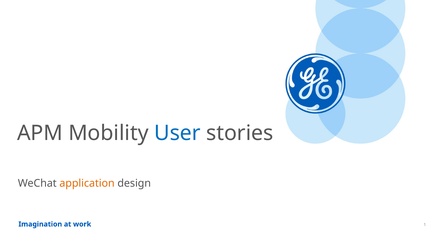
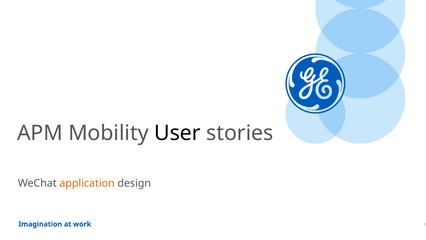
User colour: blue -> black
